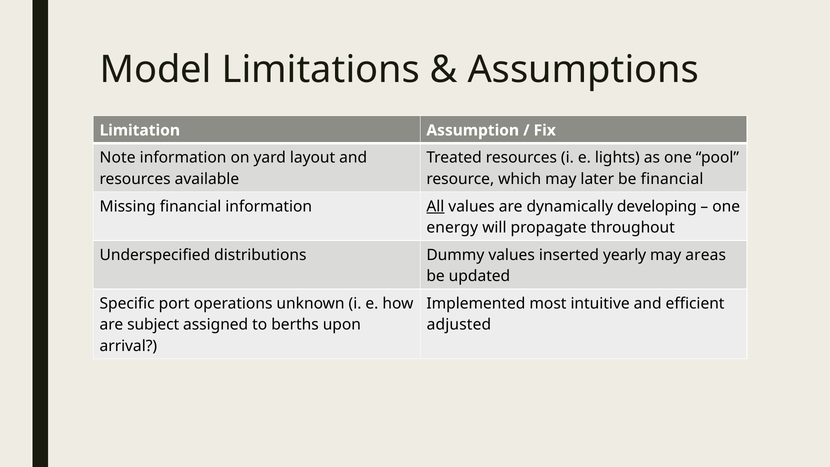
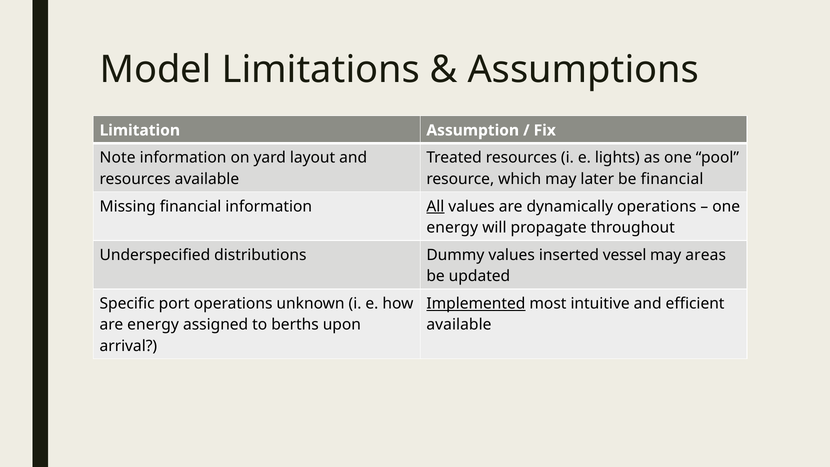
dynamically developing: developing -> operations
yearly: yearly -> vessel
Implemented underline: none -> present
are subject: subject -> energy
adjusted at (459, 325): adjusted -> available
